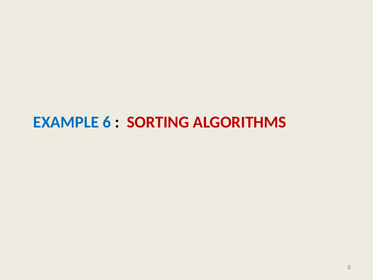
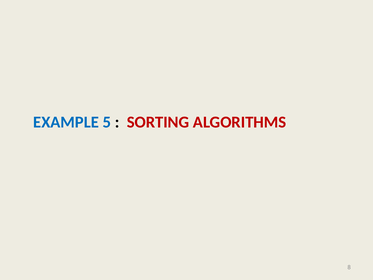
6: 6 -> 5
